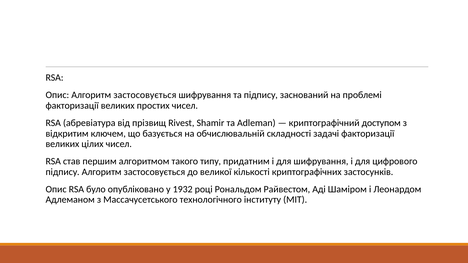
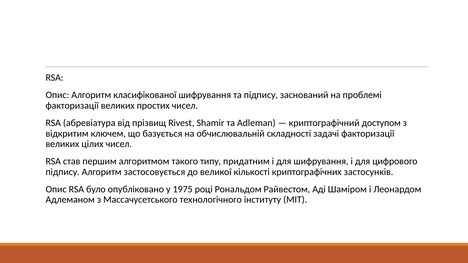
Опис Алгоритм застосовується: застосовується -> класифікованої
1932: 1932 -> 1975
